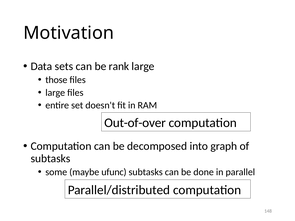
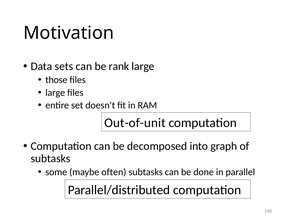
Out-of-over: Out-of-over -> Out-of-unit
ufunc: ufunc -> often
